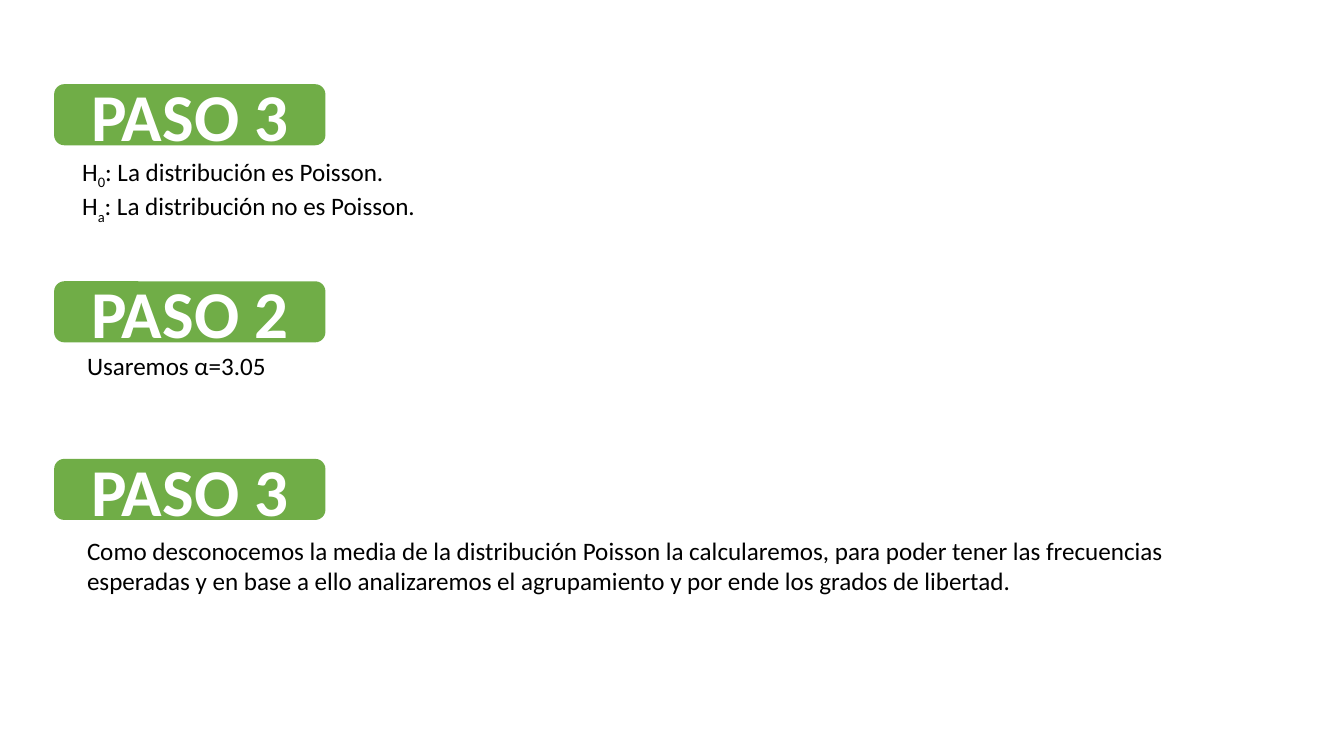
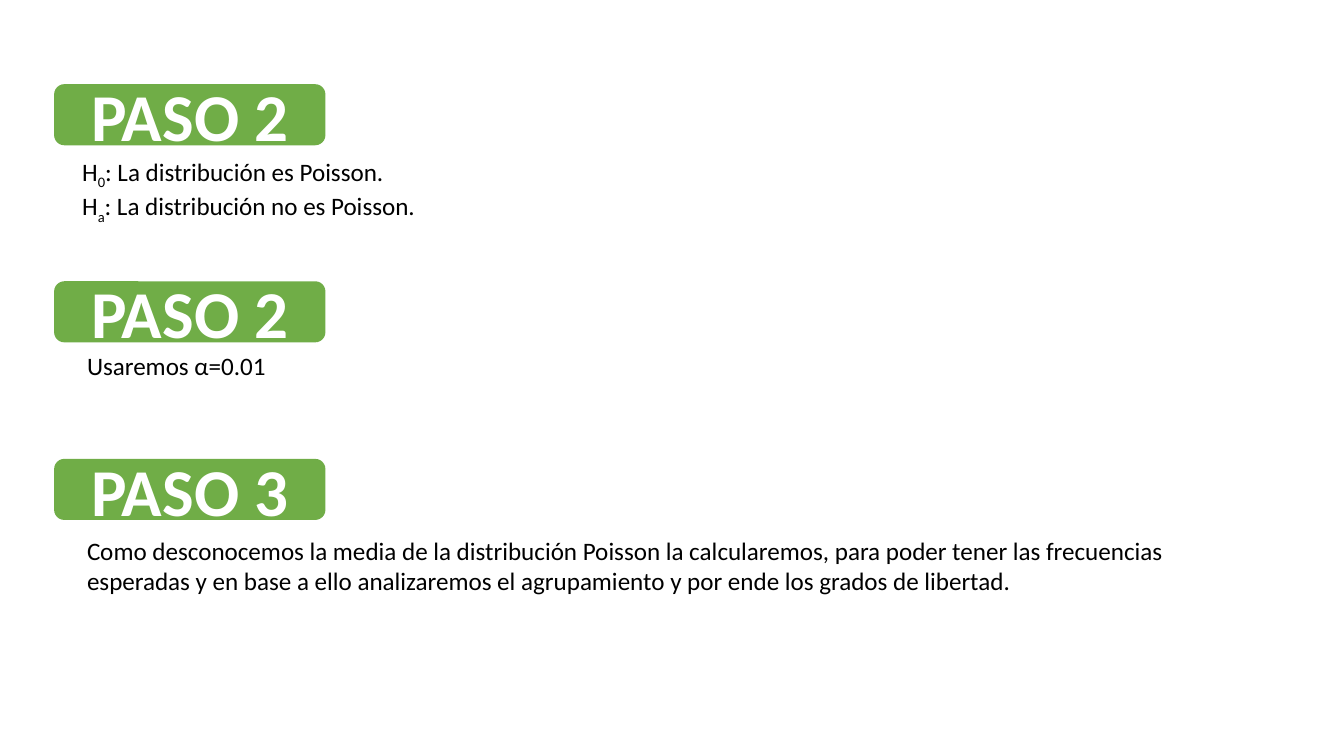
3 at (271, 119): 3 -> 2
α=3.05: α=3.05 -> α=0.01
